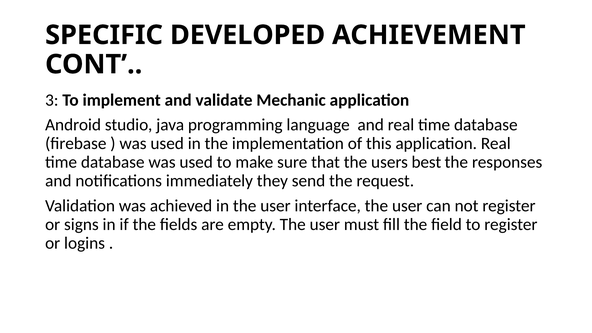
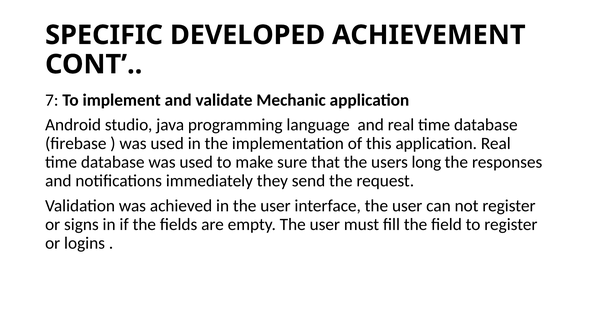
3: 3 -> 7
best: best -> long
